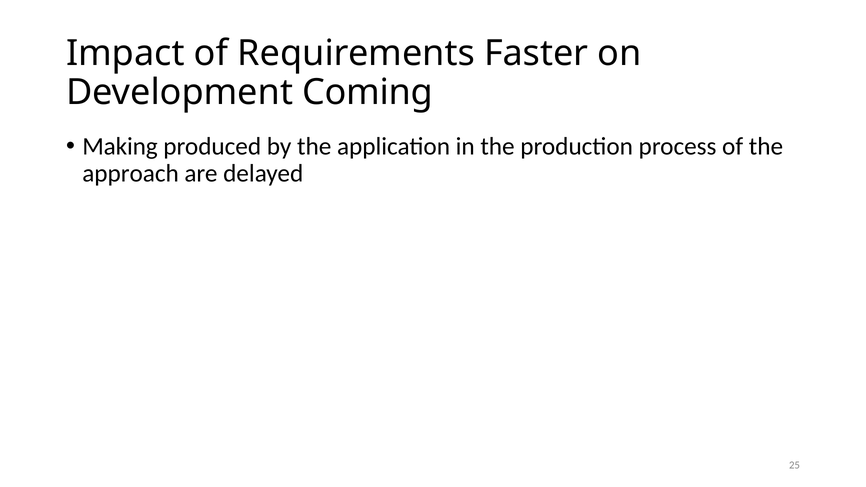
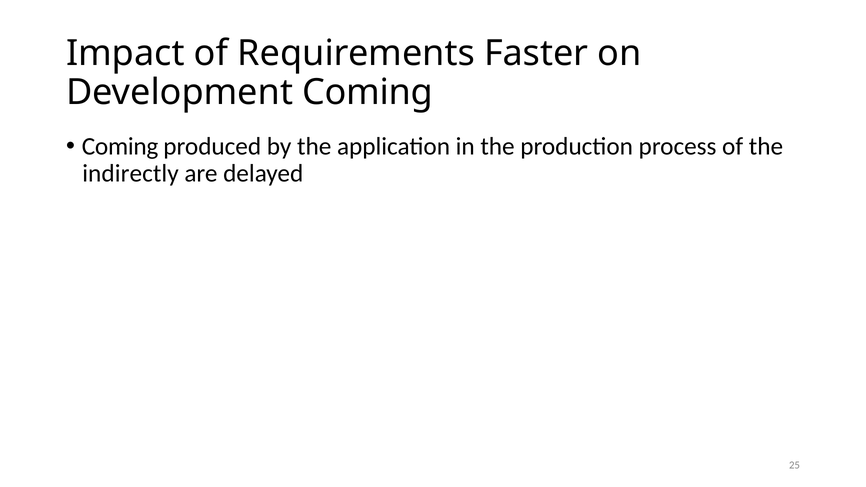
Making at (120, 146): Making -> Coming
approach: approach -> indirectly
